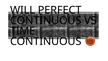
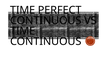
WILL at (23, 10): WILL -> TIME
